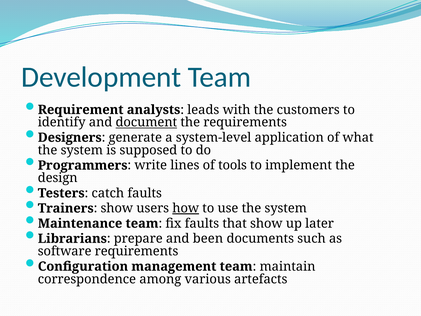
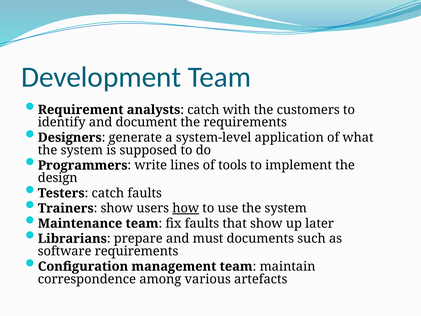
analysts leads: leads -> catch
document underline: present -> none
been: been -> must
